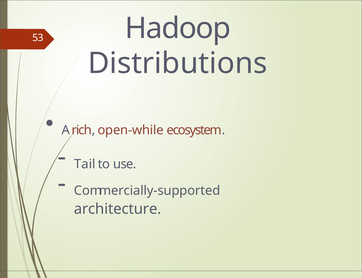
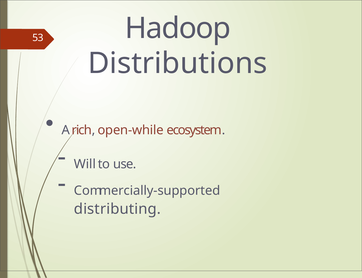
Tail: Tail -> Will
architecture: architecture -> distributing
